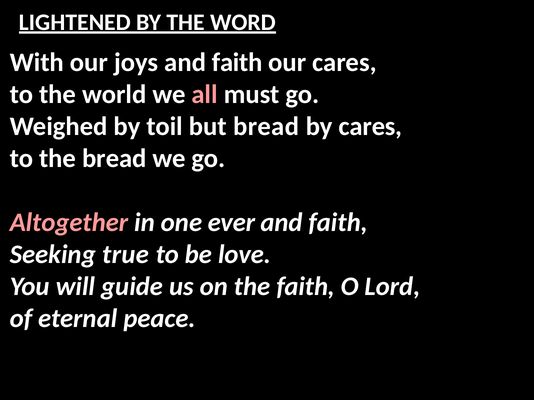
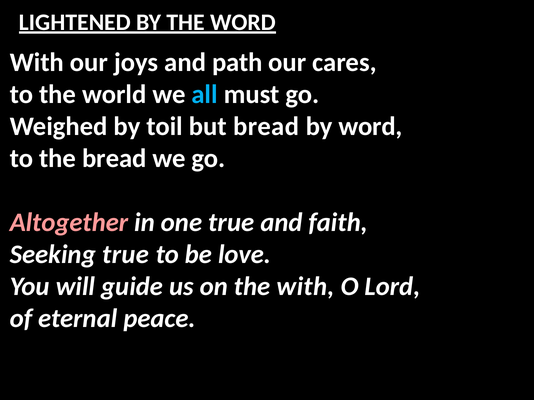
joys and faith: faith -> path
all colour: pink -> light blue
by cares: cares -> word
one ever: ever -> true
the faith: faith -> with
